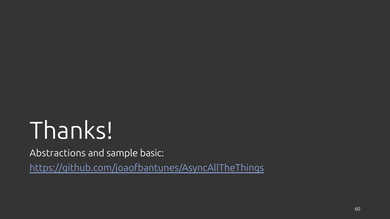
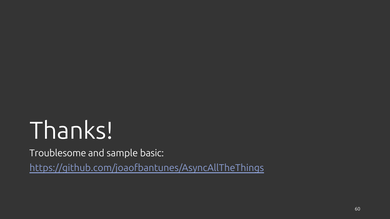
Abstractions: Abstractions -> Troublesome
